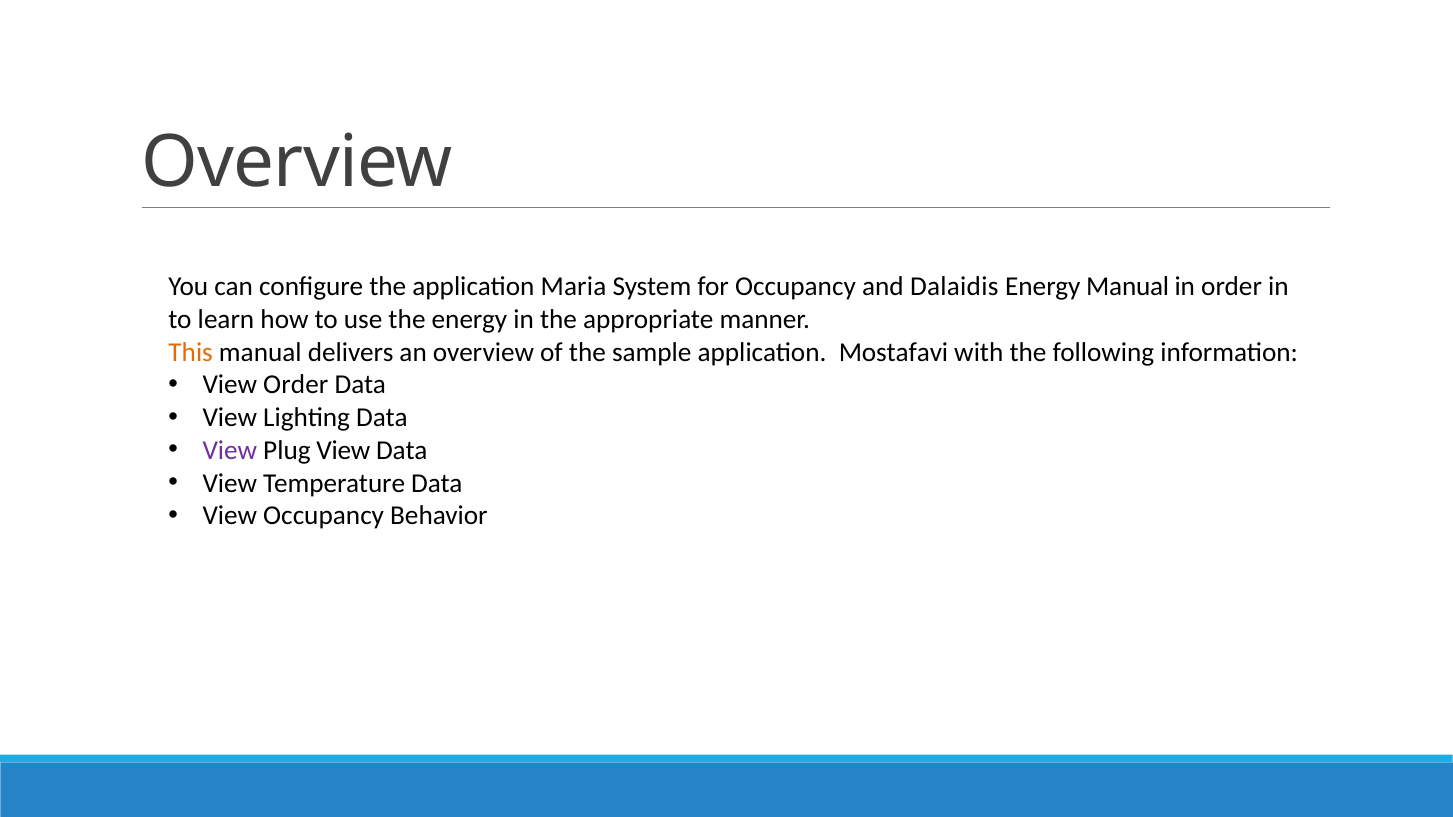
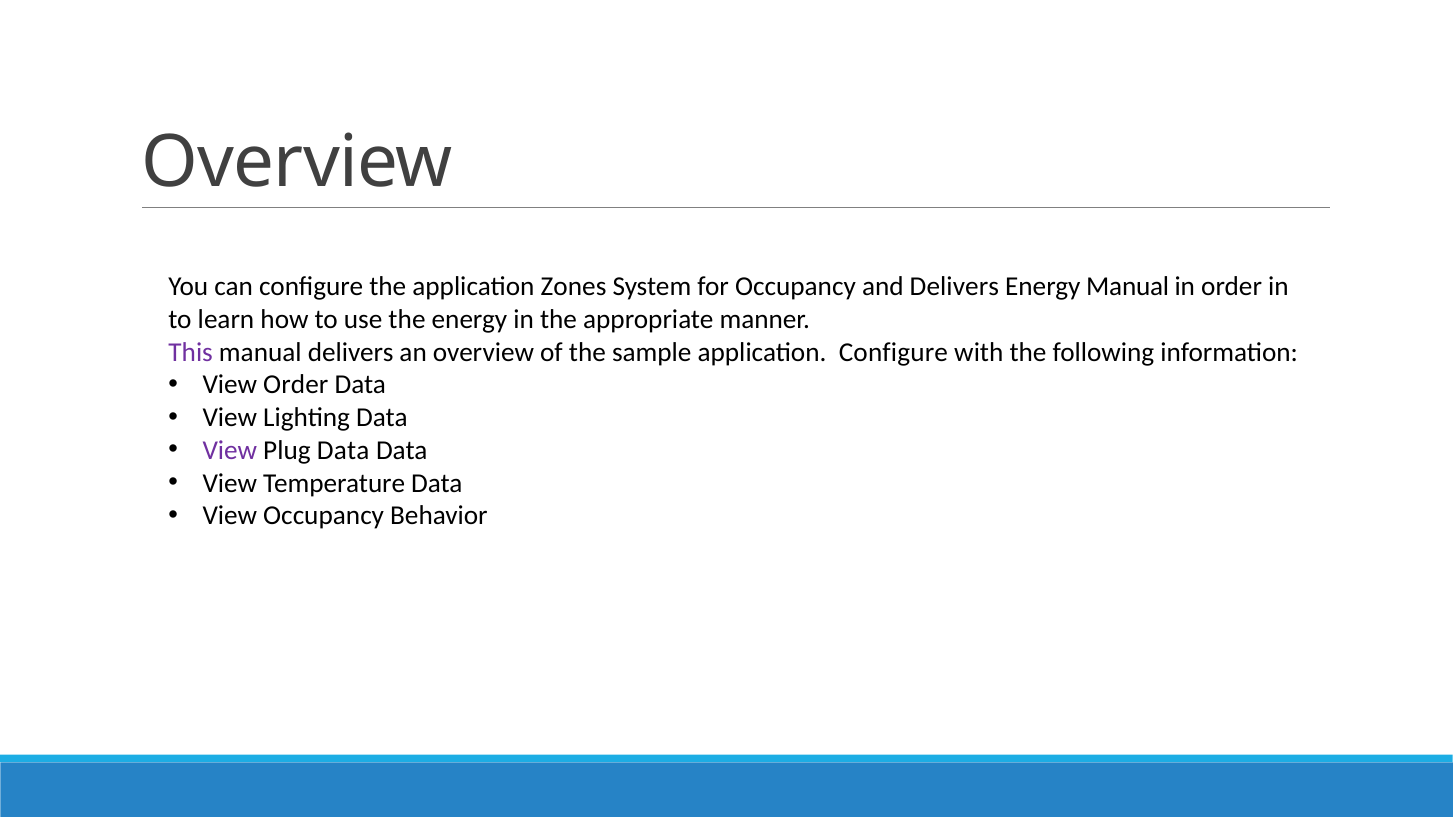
Maria: Maria -> Zones
and Dalaidis: Dalaidis -> Delivers
This colour: orange -> purple
application Mostafavi: Mostafavi -> Configure
Plug View: View -> Data
